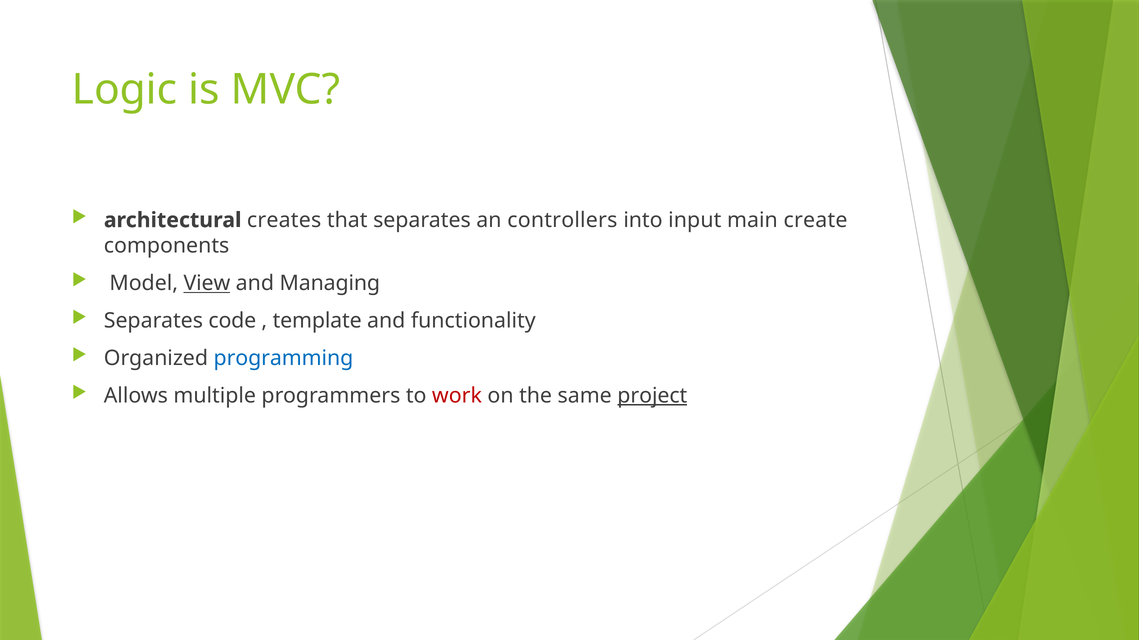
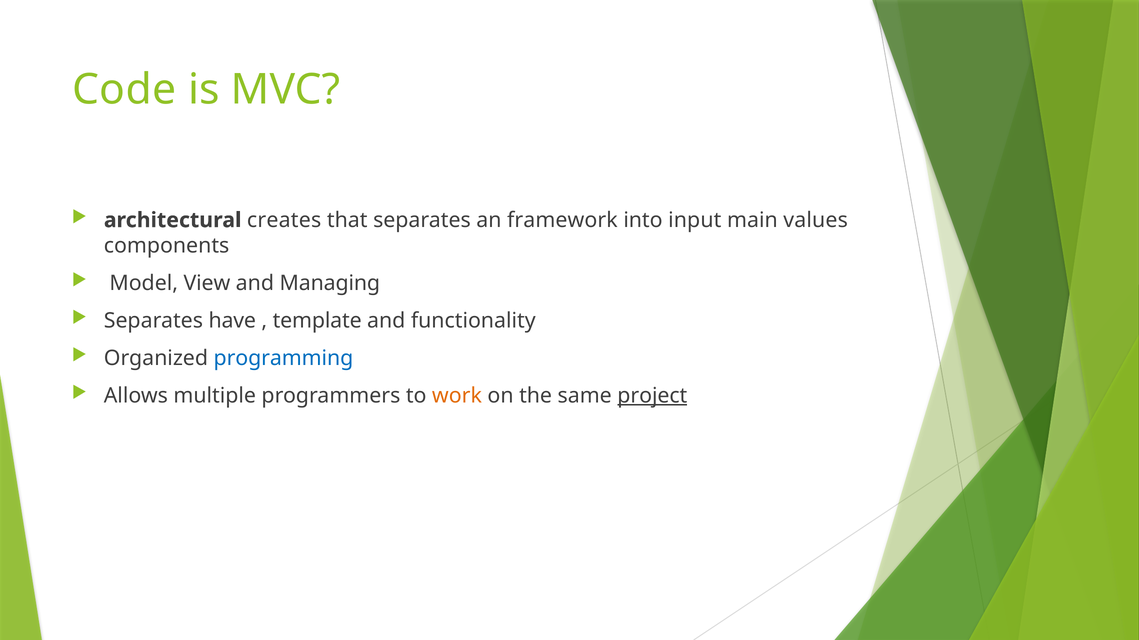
Logic: Logic -> Code
controllers: controllers -> framework
create: create -> values
View underline: present -> none
code: code -> have
work colour: red -> orange
